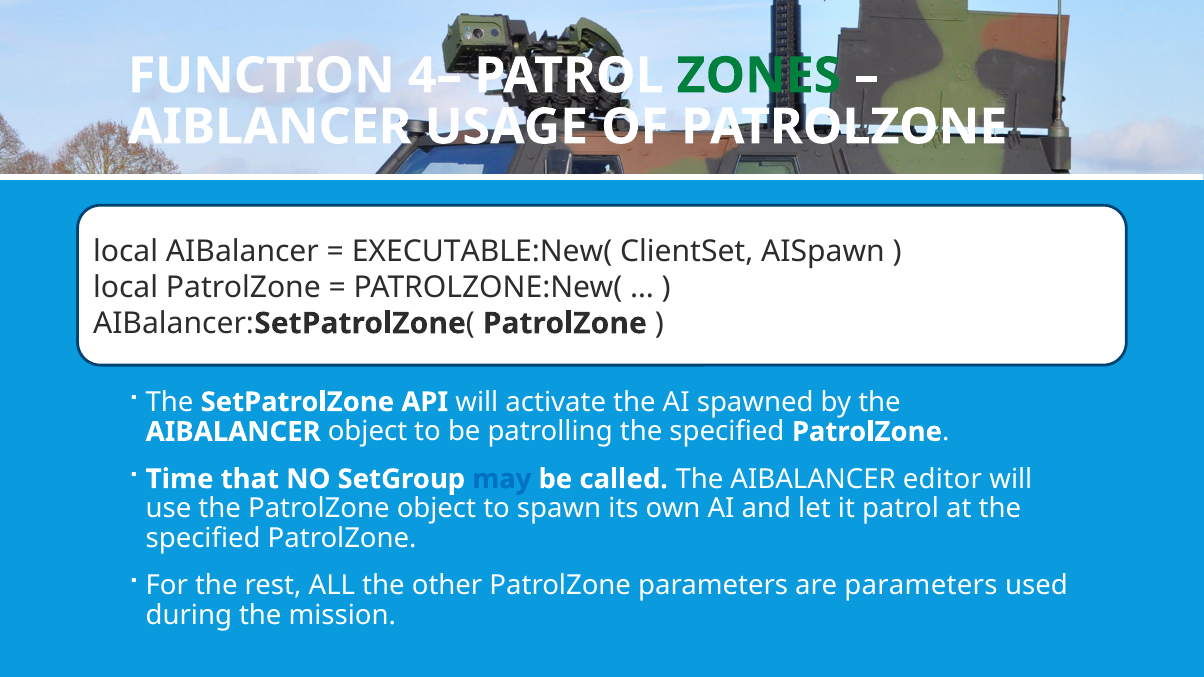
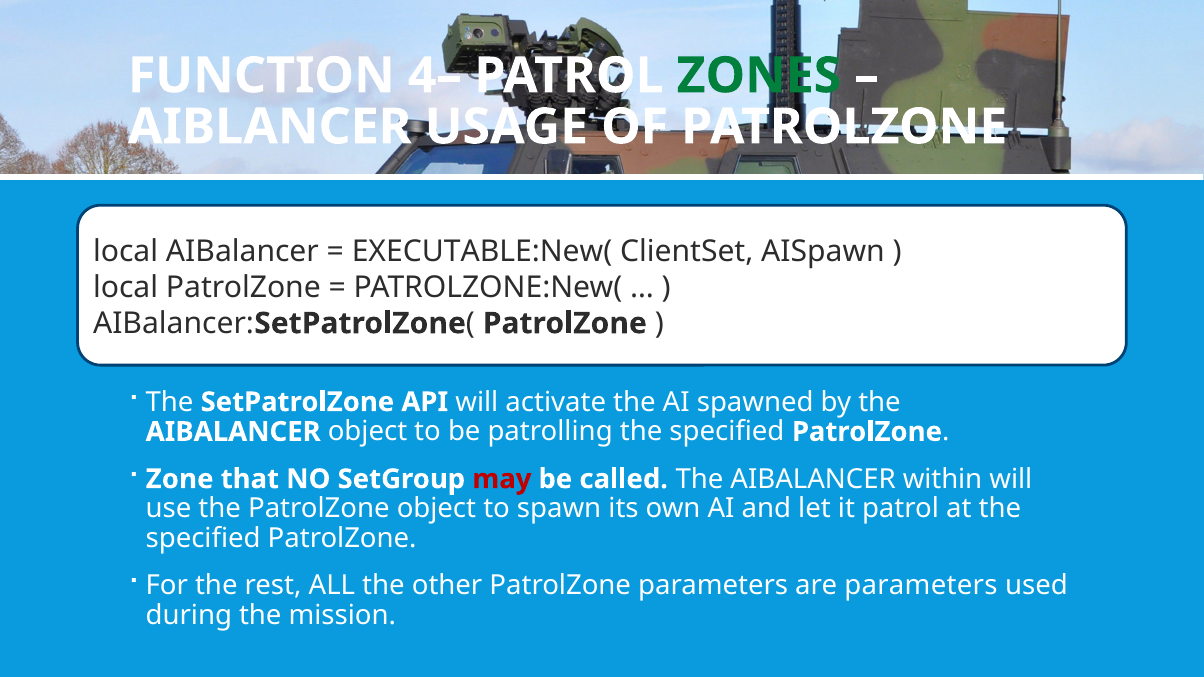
Time: Time -> Zone
may colour: blue -> red
editor: editor -> within
